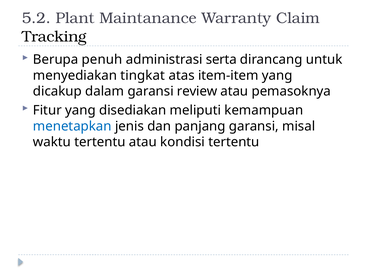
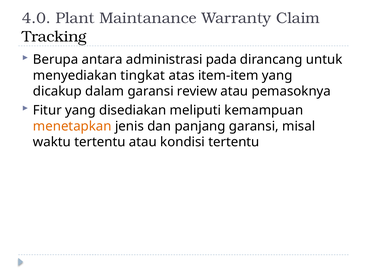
5.2: 5.2 -> 4.0
penuh: penuh -> antara
serta: serta -> pada
menetapkan colour: blue -> orange
